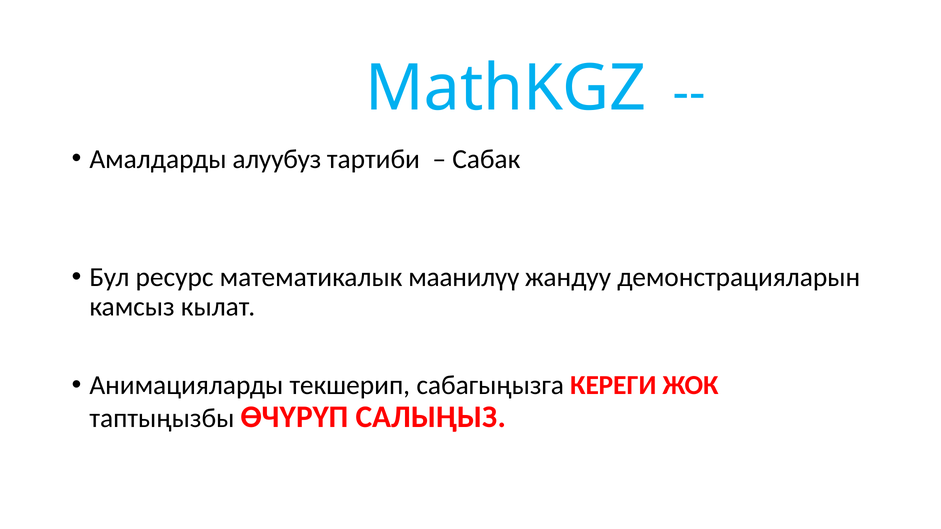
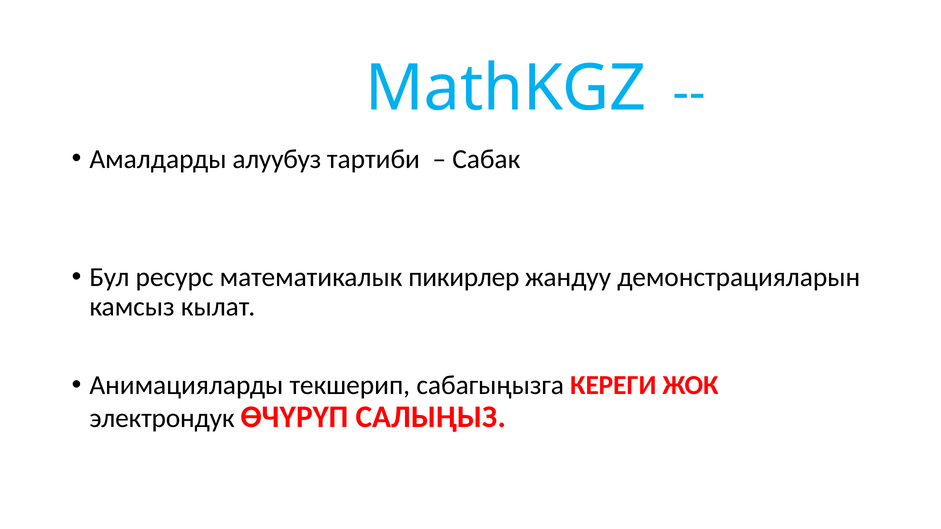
маанилүү: маанилүү -> пикирлер
таптыңызбы: таптыңызбы -> электрондук
